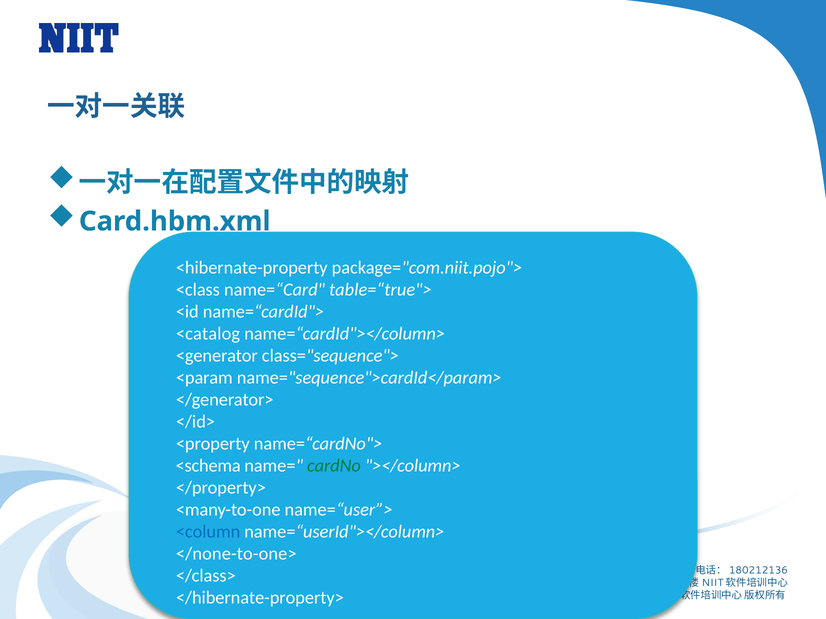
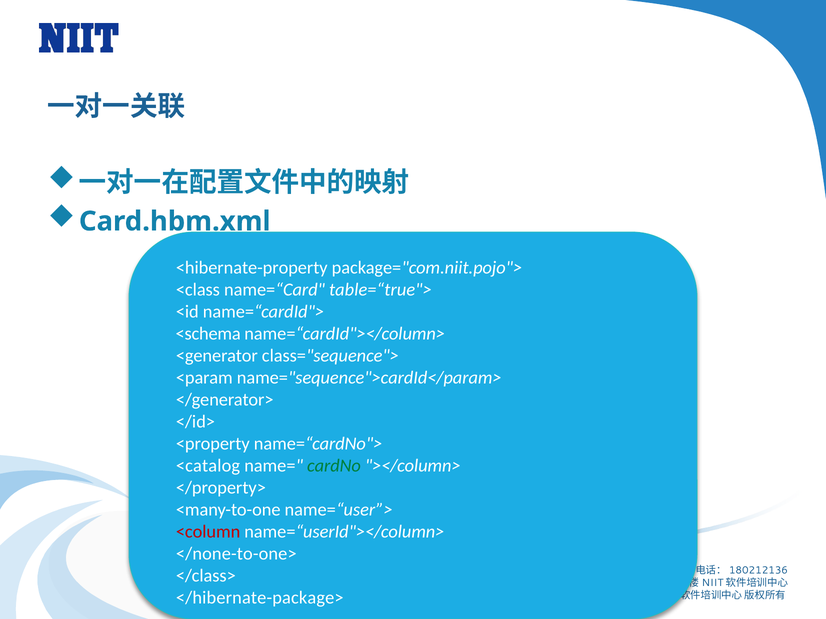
<catalog: <catalog -> <schema
<schema: <schema -> <catalog
<column colour: blue -> red
</hibernate-property>: </hibernate-property> -> </hibernate-package>
